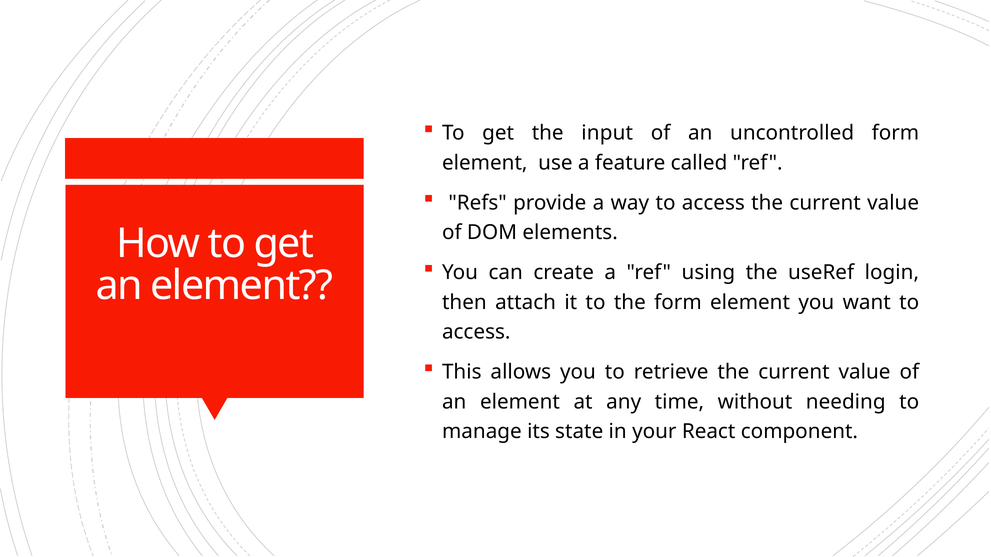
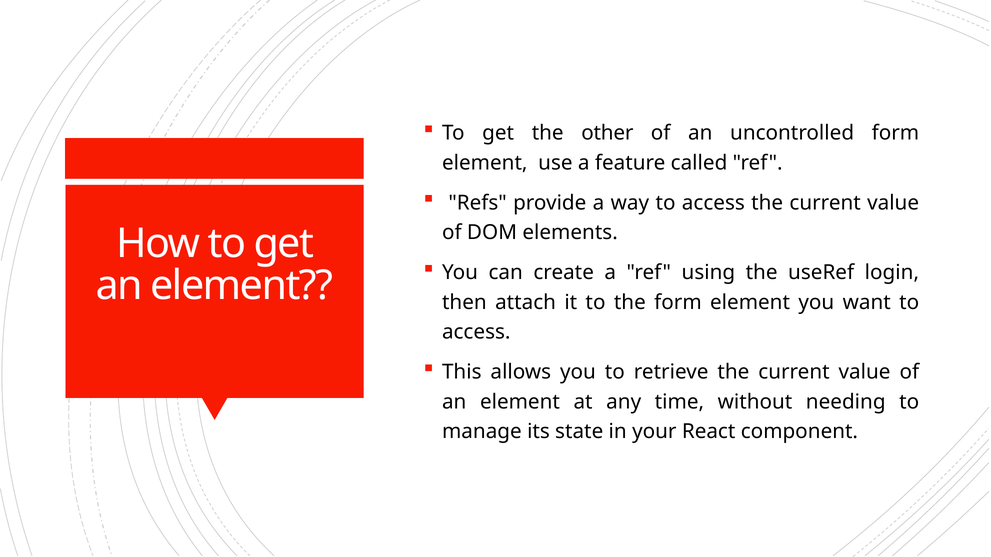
input: input -> other
